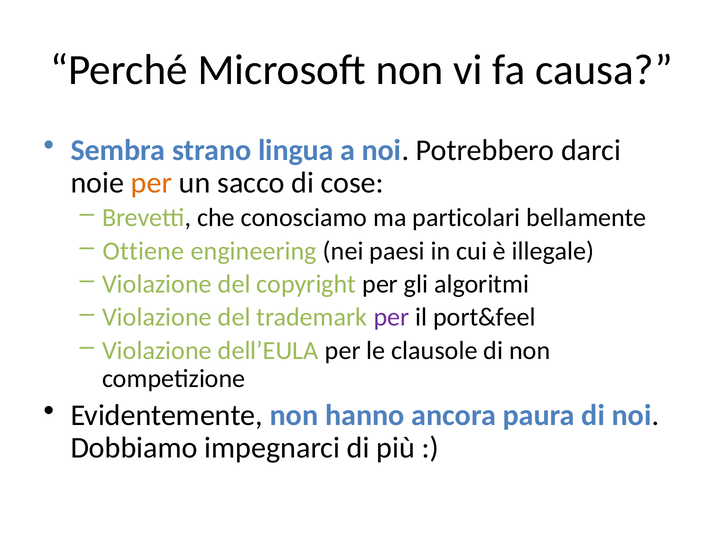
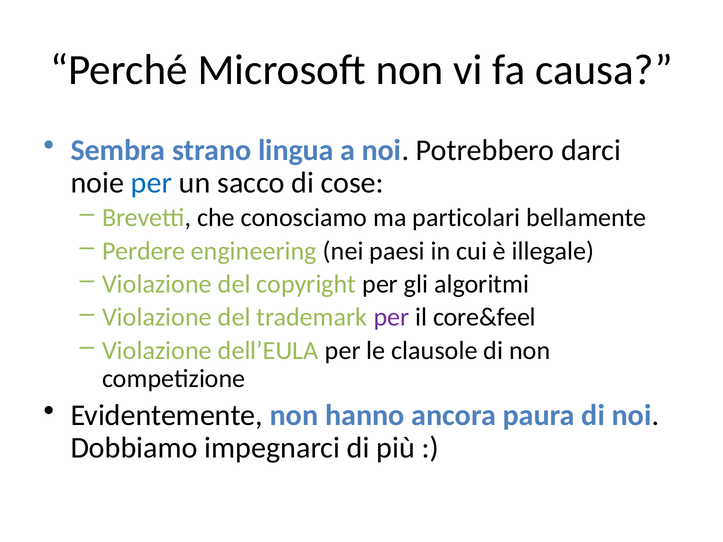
per at (151, 183) colour: orange -> blue
Ottiene: Ottiene -> Perdere
port&feel: port&feel -> core&feel
